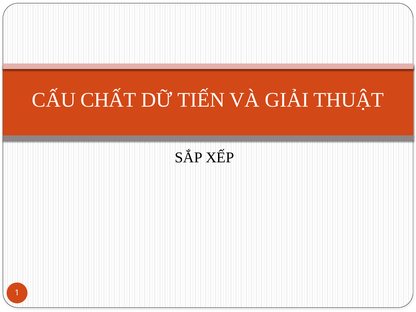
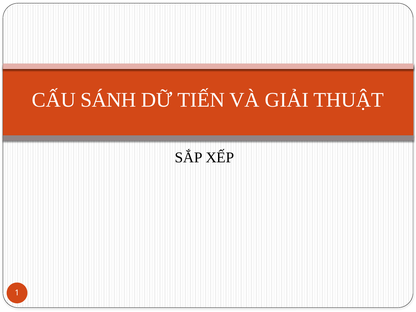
CHẤT: CHẤT -> SÁNH
